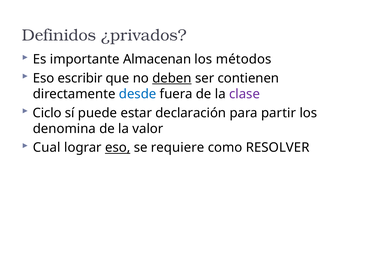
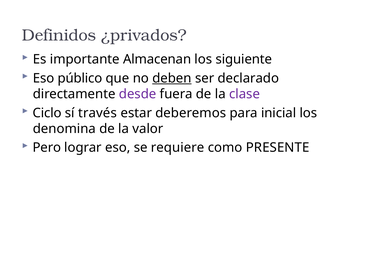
métodos: métodos -> siguiente
escribir: escribir -> público
contienen: contienen -> declarado
desde colour: blue -> purple
puede: puede -> través
declaración: declaración -> deberemos
partir: partir -> inicial
Cual: Cual -> Pero
eso at (118, 147) underline: present -> none
RESOLVER: RESOLVER -> PRESENTE
